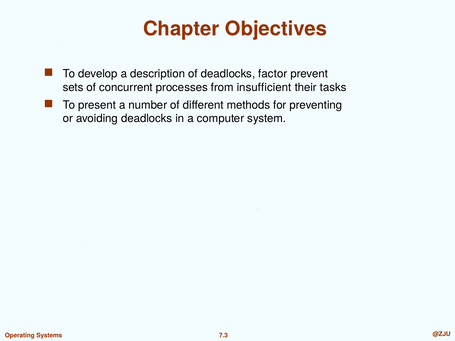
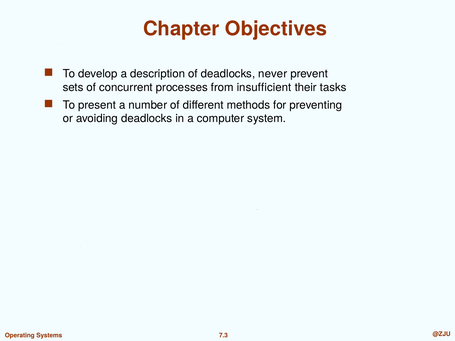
factor: factor -> never
